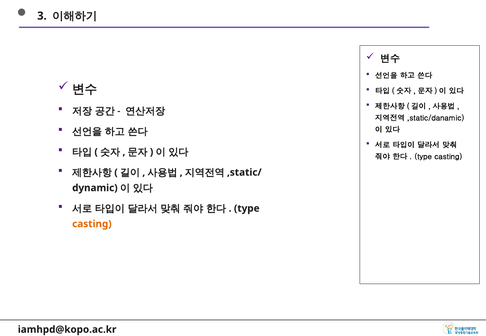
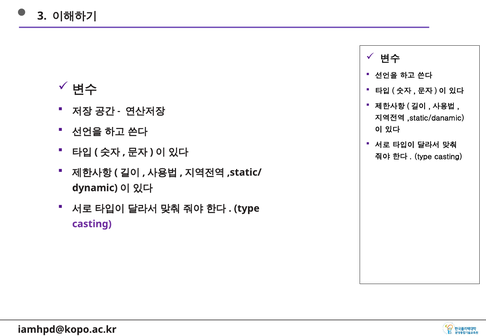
casting at (92, 224) colour: orange -> purple
